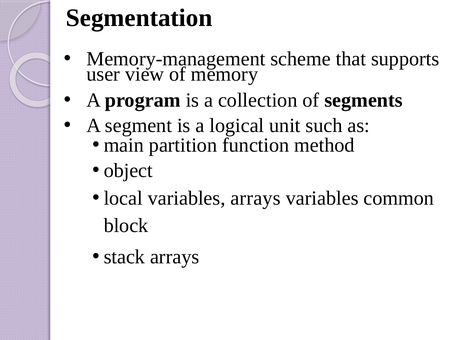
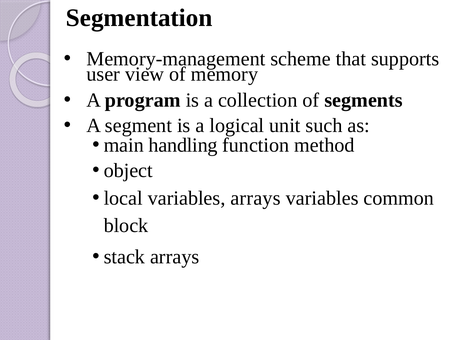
partition: partition -> handling
